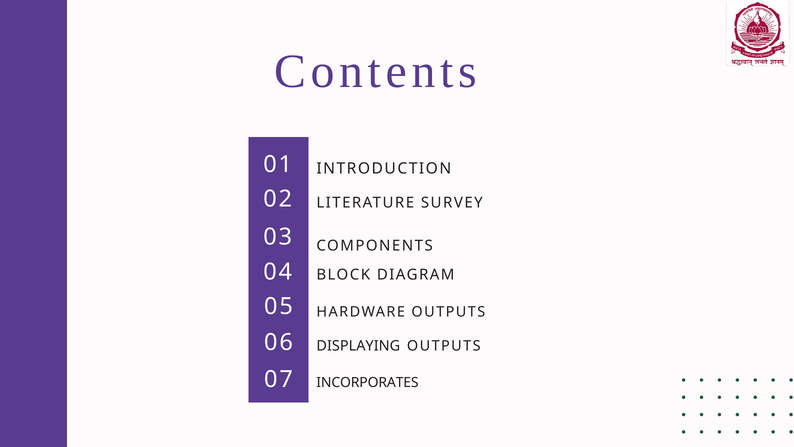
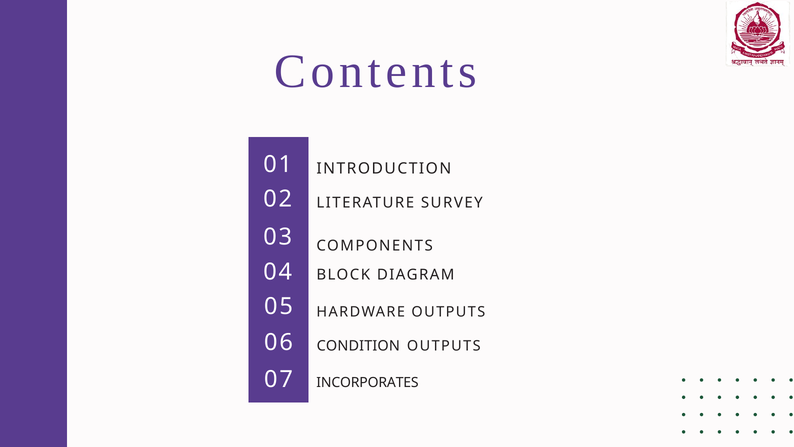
DISPLAYING: DISPLAYING -> CONDITION
